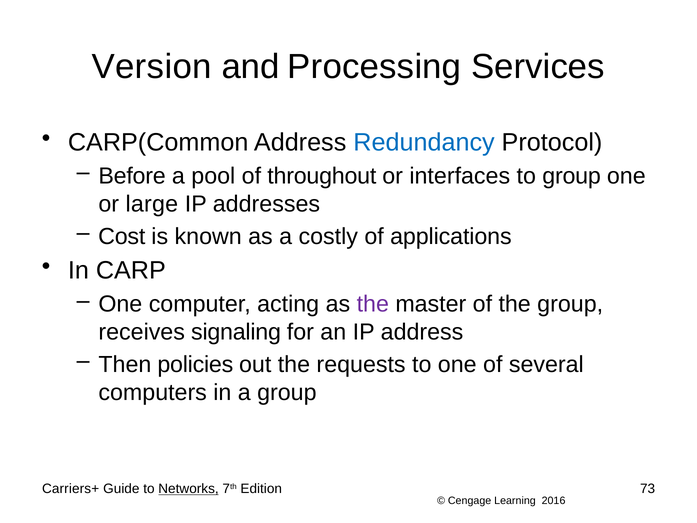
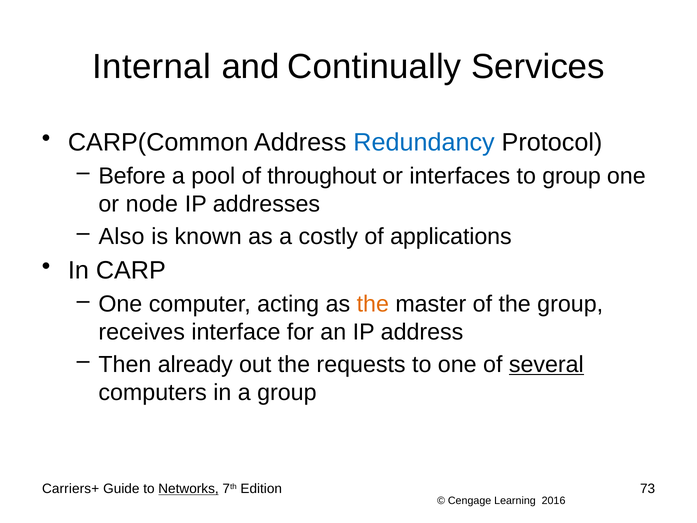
Version: Version -> Internal
Processing: Processing -> Continually
large: large -> node
Cost: Cost -> Also
the at (373, 304) colour: purple -> orange
signaling: signaling -> interface
policies: policies -> already
several underline: none -> present
